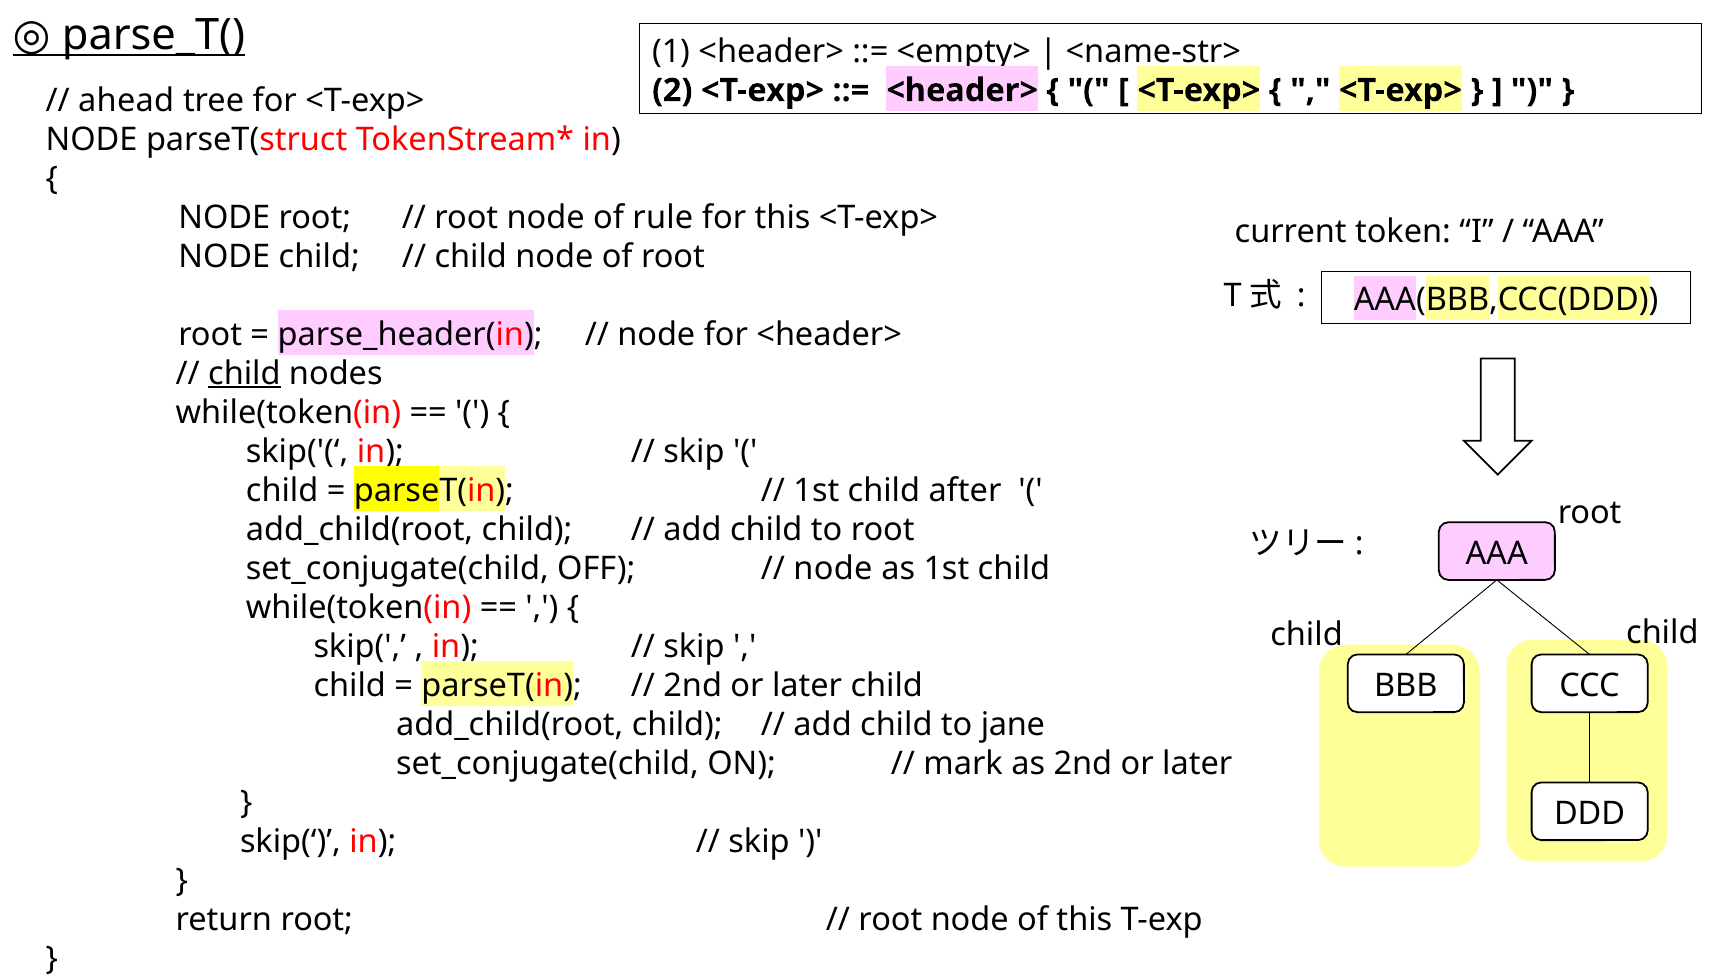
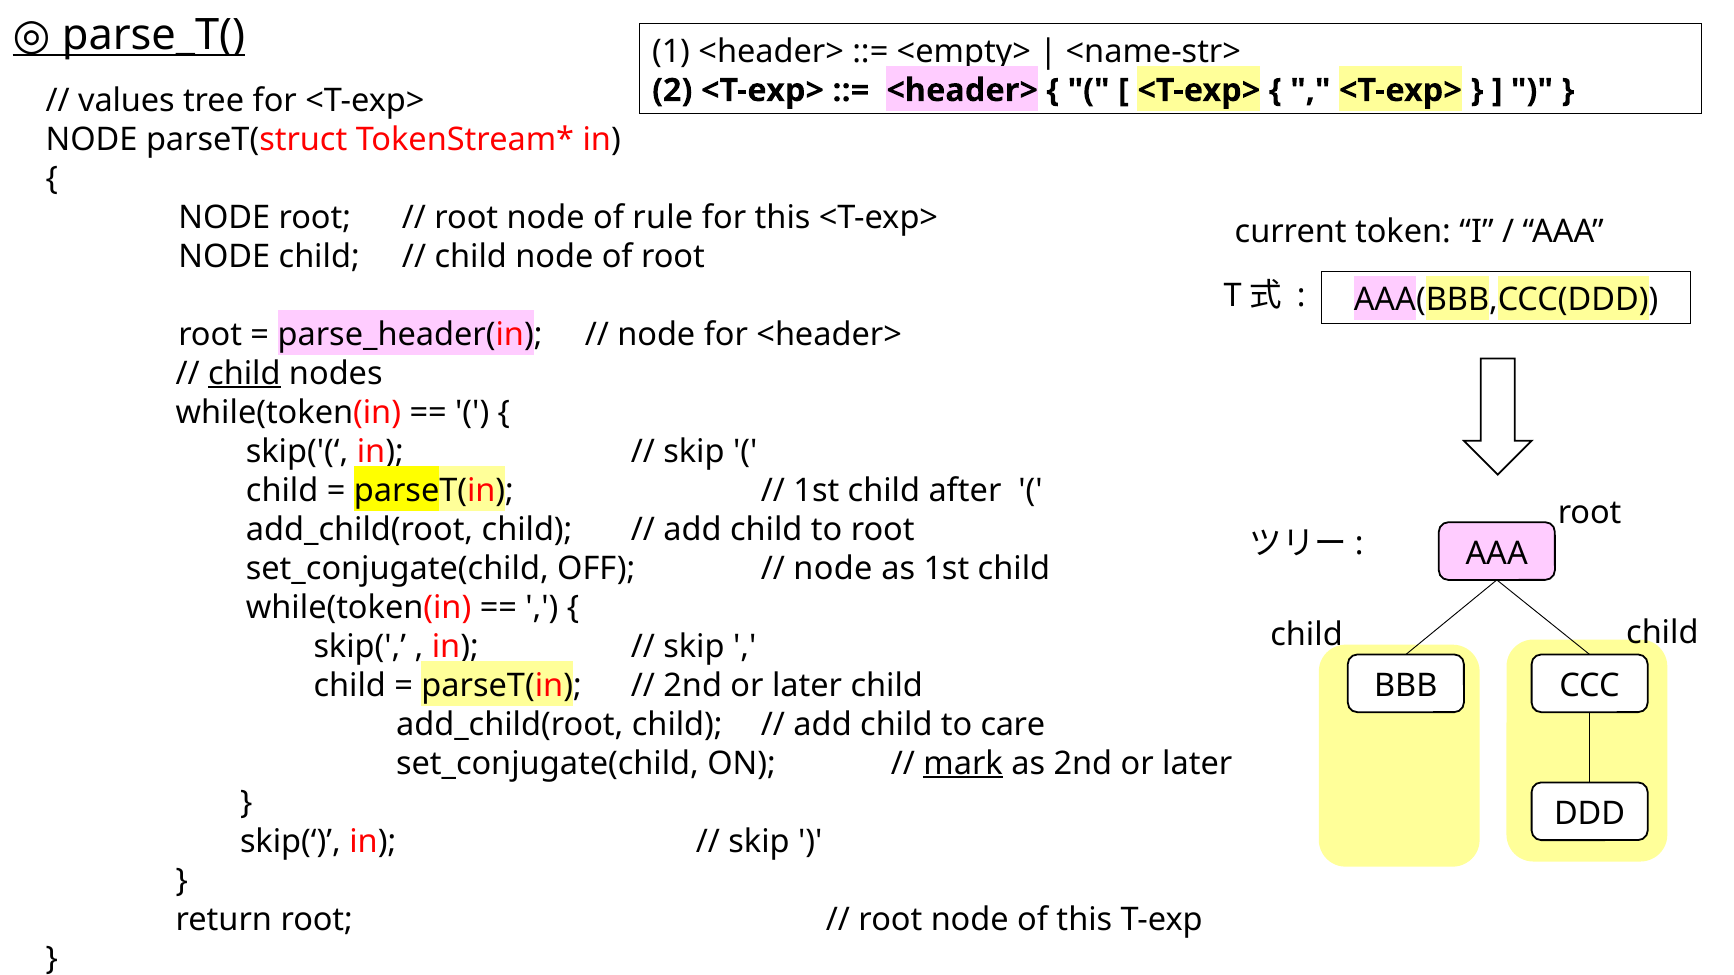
ahead: ahead -> values
jane: jane -> care
mark underline: none -> present
